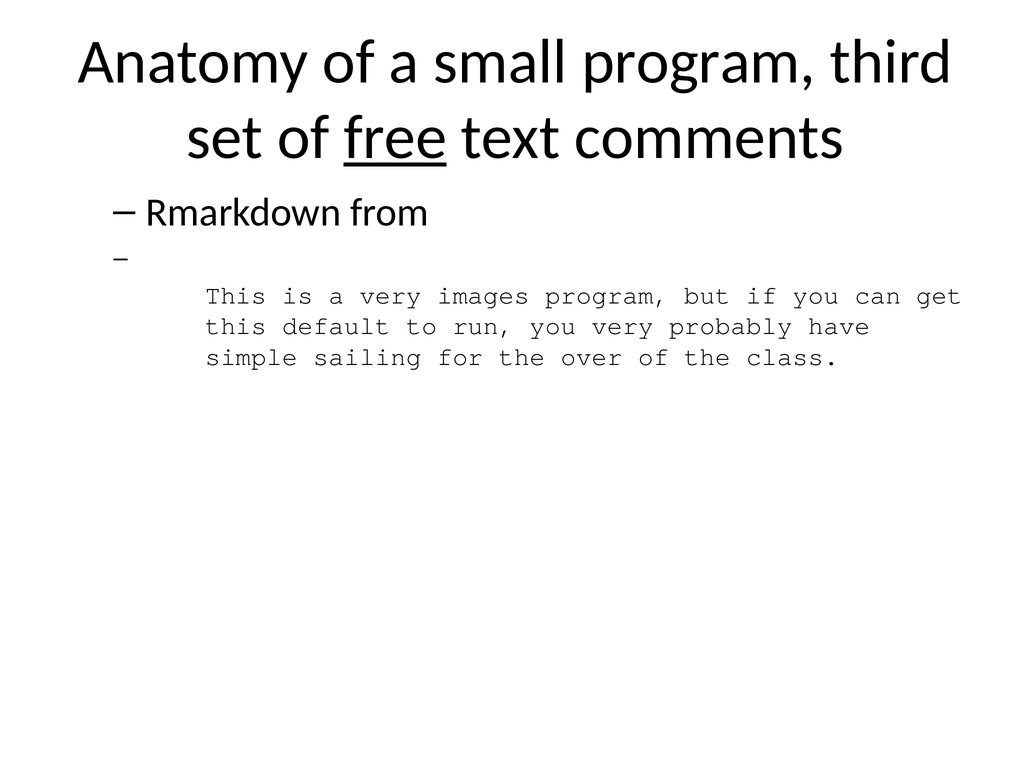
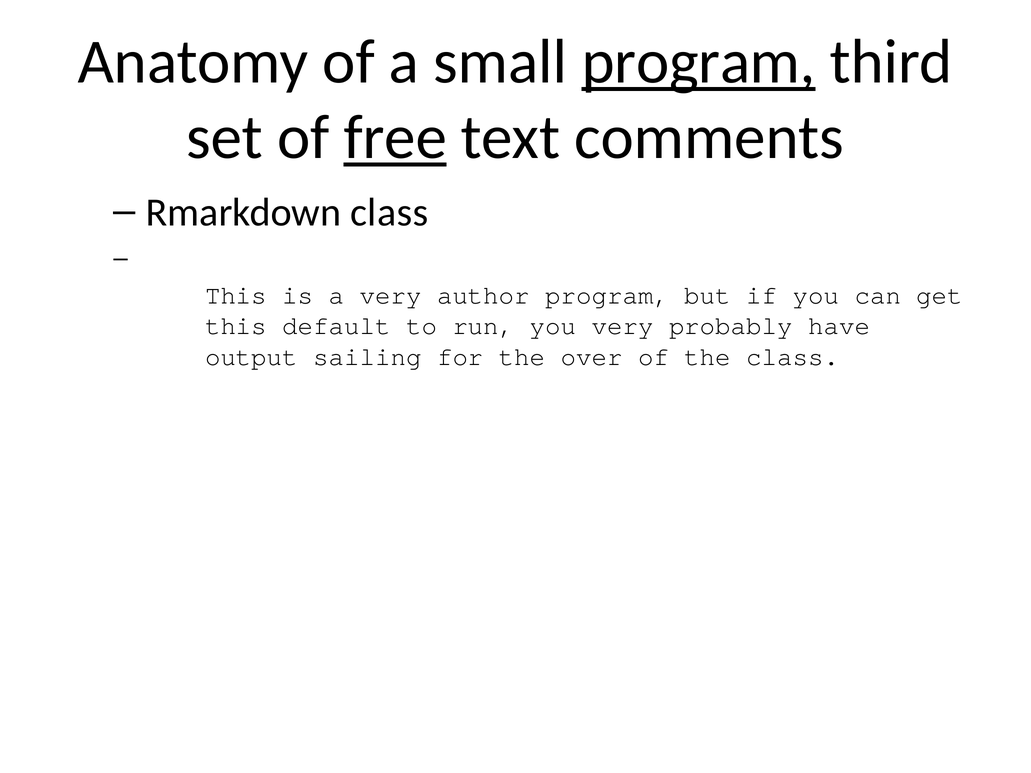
program at (699, 62) underline: none -> present
Rmarkdown from: from -> class
images: images -> author
simple: simple -> output
